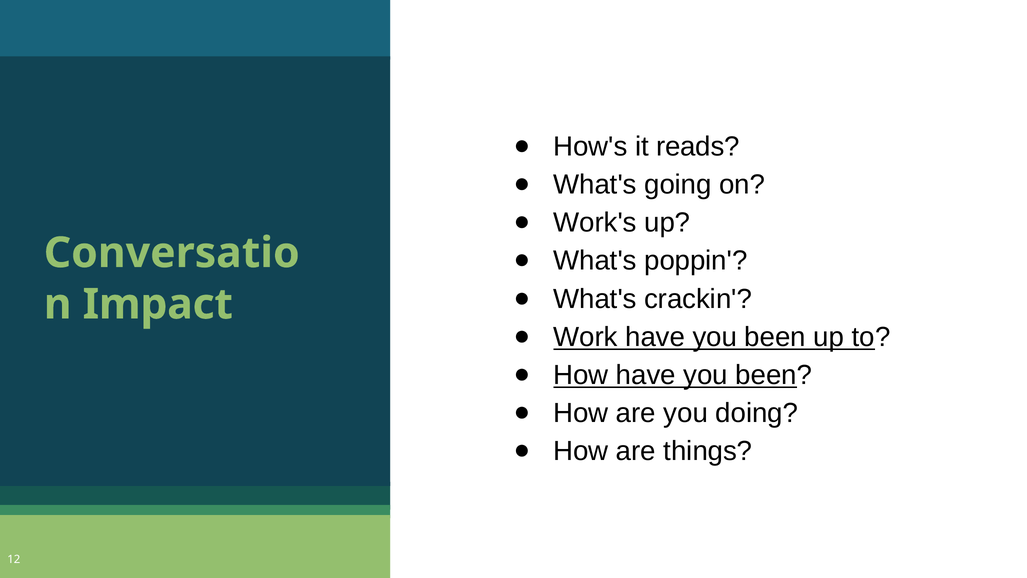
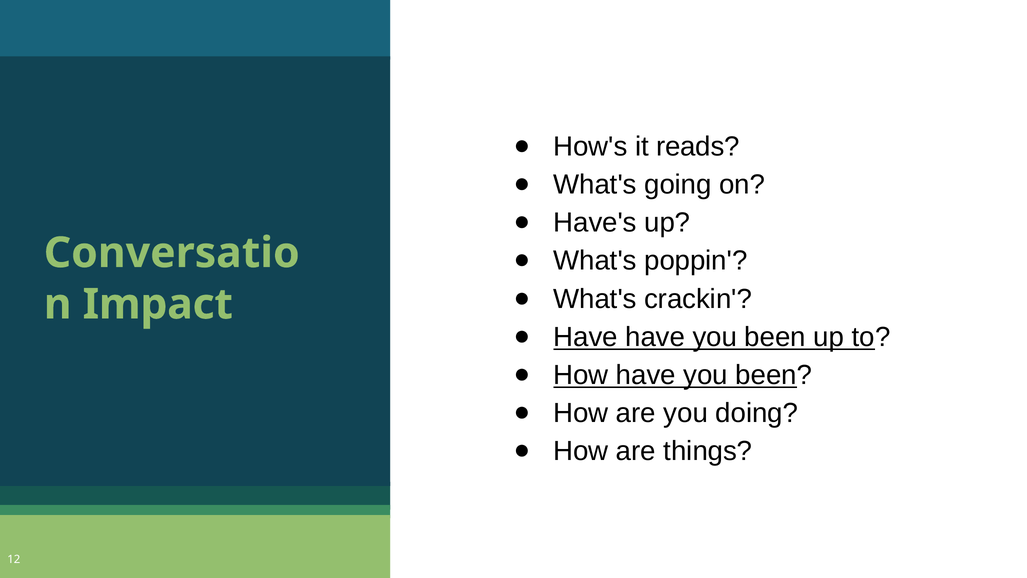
Work's: Work's -> Have's
Work at (586, 337): Work -> Have
